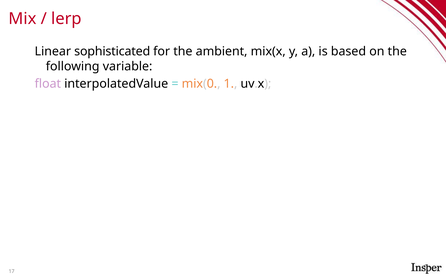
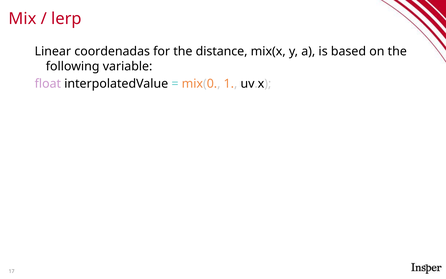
sophisticated: sophisticated -> coordenadas
ambient: ambient -> distance
